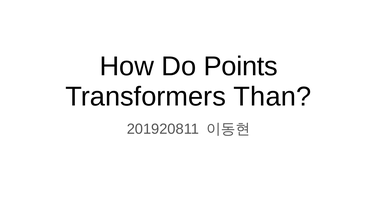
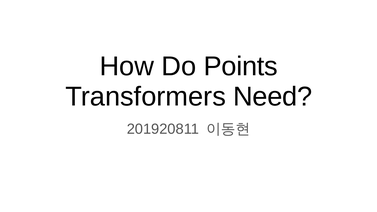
Than: Than -> Need
